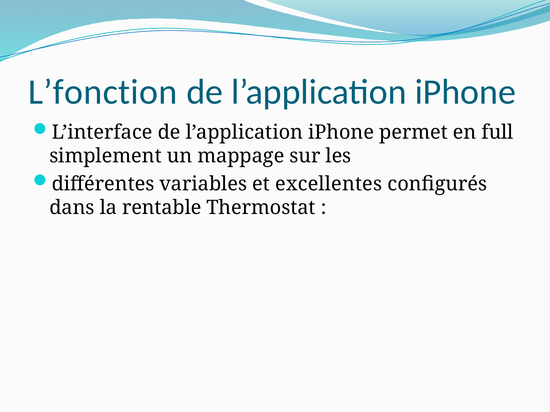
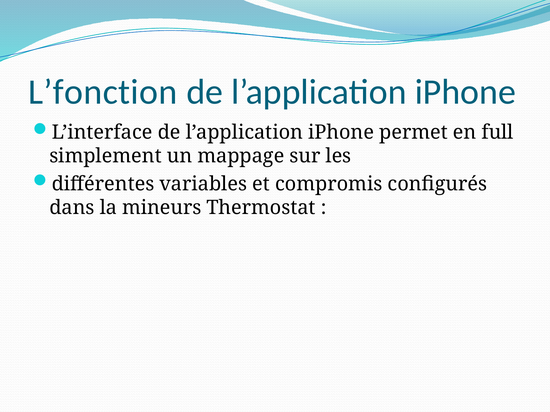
excellentes: excellentes -> compromis
rentable: rentable -> mineurs
